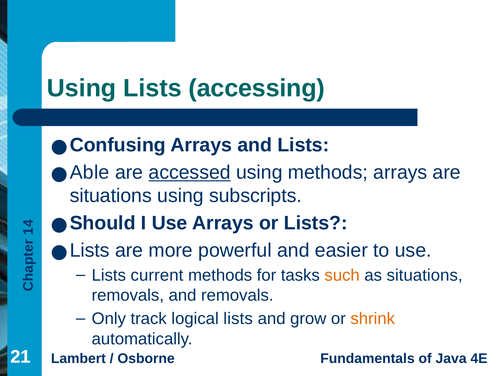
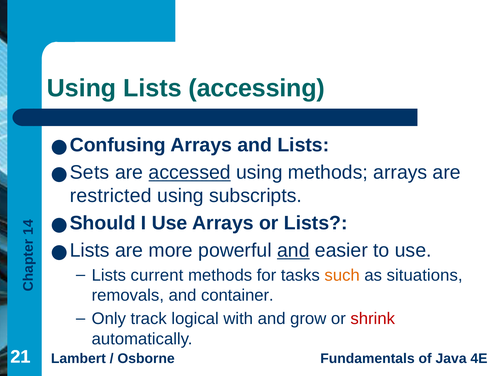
Able: Able -> Sets
situations at (111, 196): situations -> restricted
and at (293, 250) underline: none -> present
and removals: removals -> container
logical lists: lists -> with
shrink colour: orange -> red
